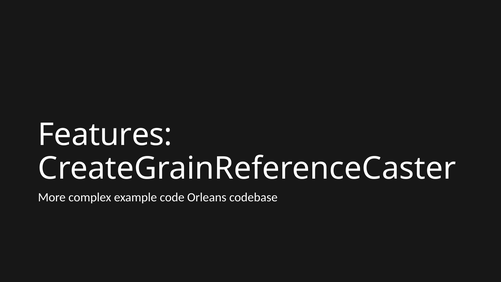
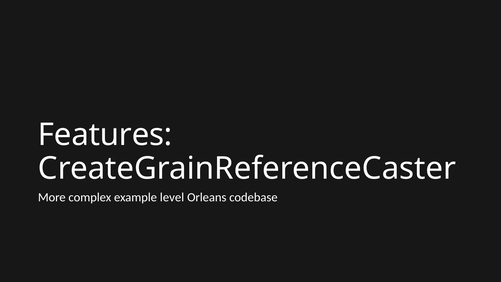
code: code -> level
